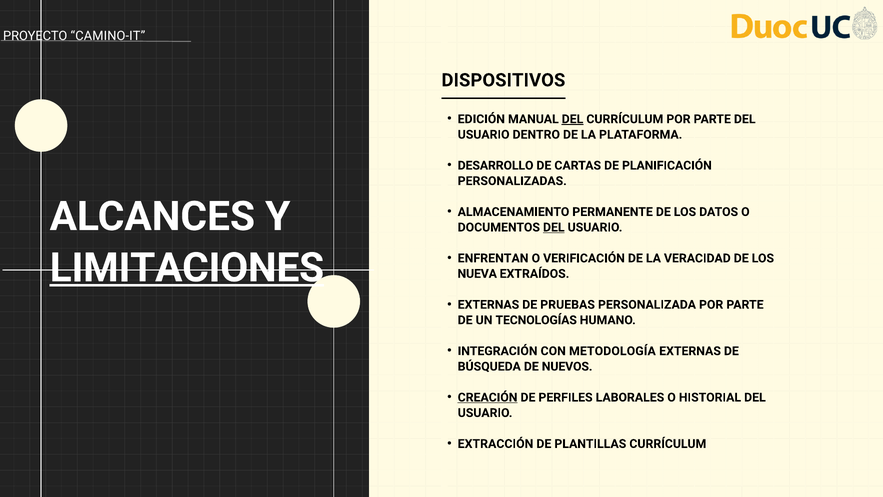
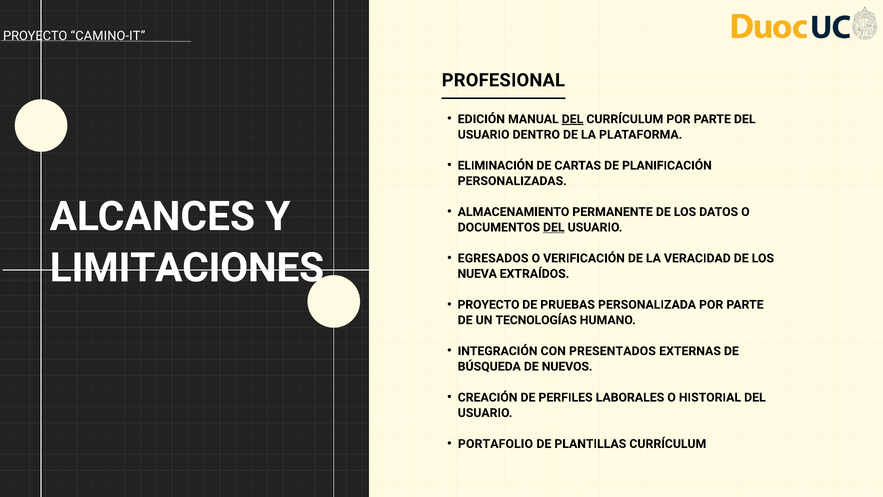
DISPOSITIVOS: DISPOSITIVOS -> PROFESIONAL
DESARROLLO: DESARROLLO -> ELIMINACIÓN
LIMITACIONES underline: present -> none
ENFRENTAN: ENFRENTAN -> EGRESADOS
EXTERNAS at (488, 304): EXTERNAS -> PROYECTO
METODOLOGÍA: METODOLOGÍA -> PRESENTADOS
CREACIÓN underline: present -> none
EXTRACCIÓN: EXTRACCIÓN -> PORTAFOLIO
